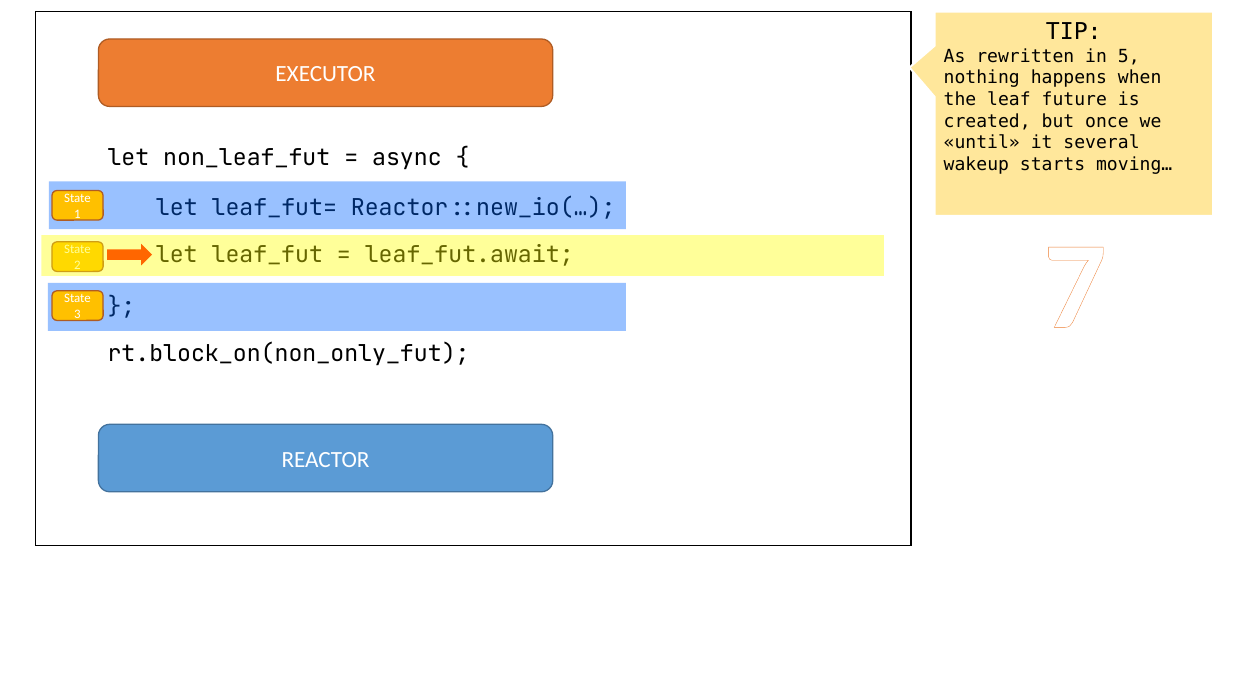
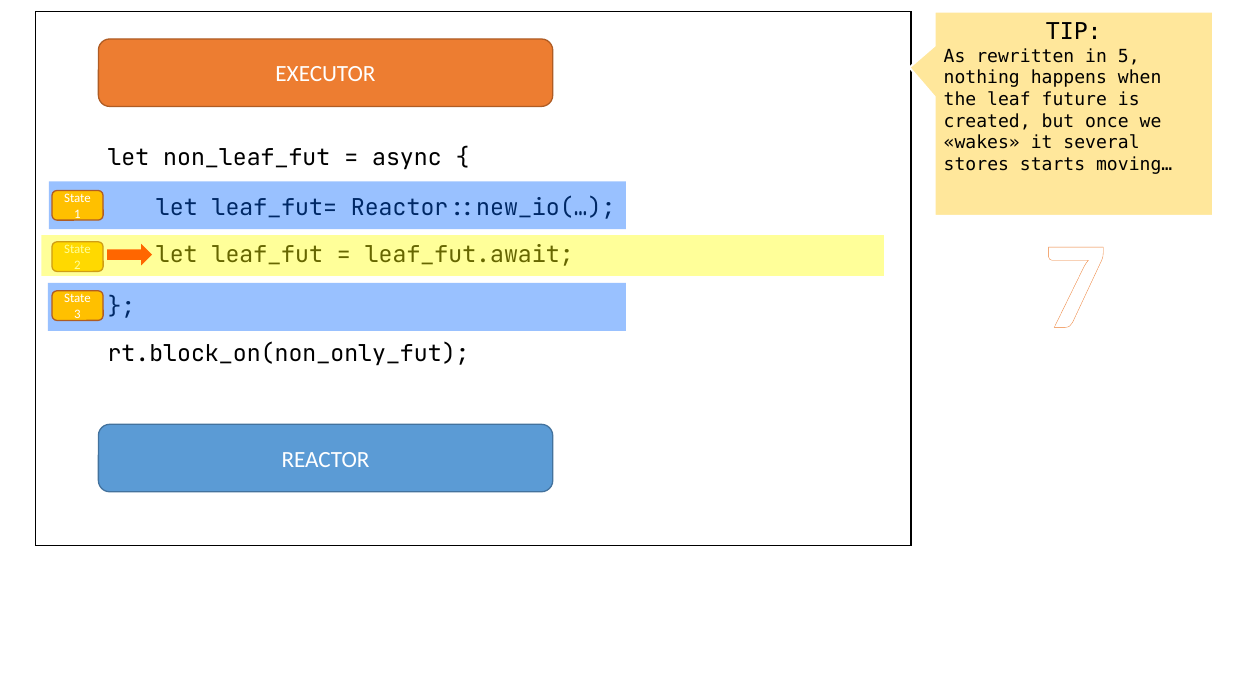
until: until -> wakes
wakeup: wakeup -> stores
